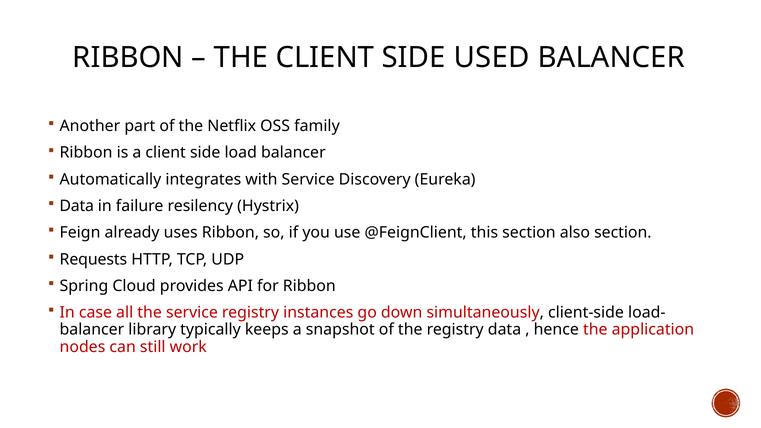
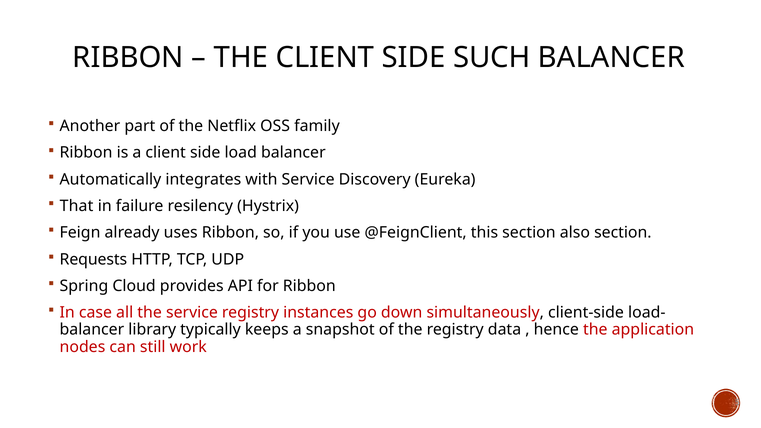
USED: USED -> SUCH
Data at (77, 206): Data -> That
